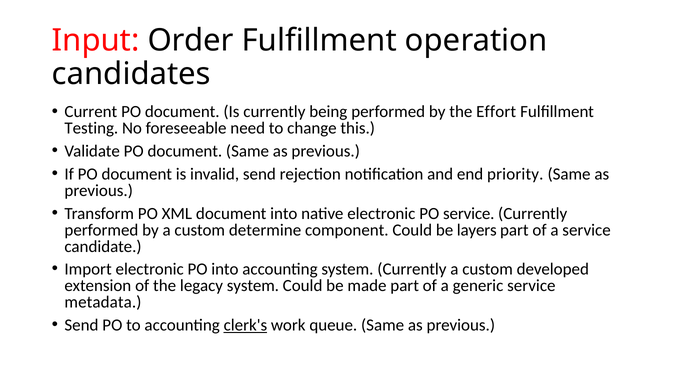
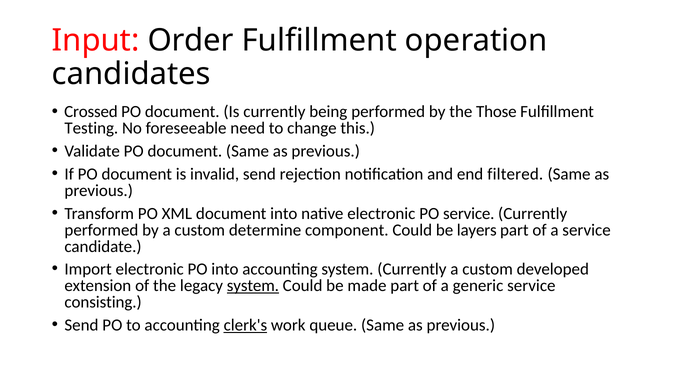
Current: Current -> Crossed
Effort: Effort -> Those
priority: priority -> filtered
system at (253, 286) underline: none -> present
metadata: metadata -> consisting
